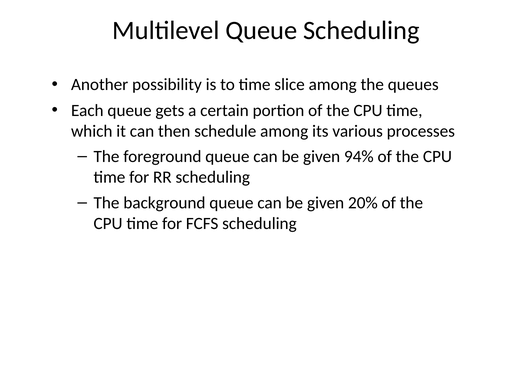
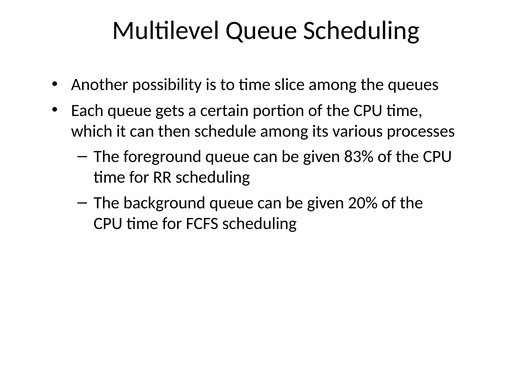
94%: 94% -> 83%
